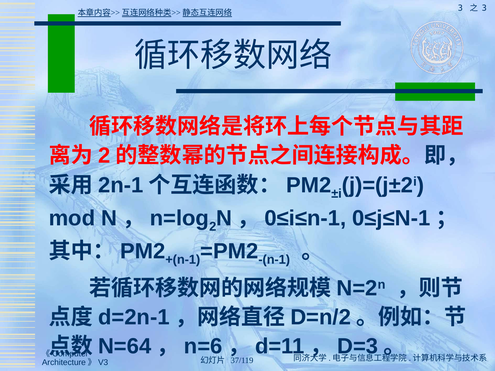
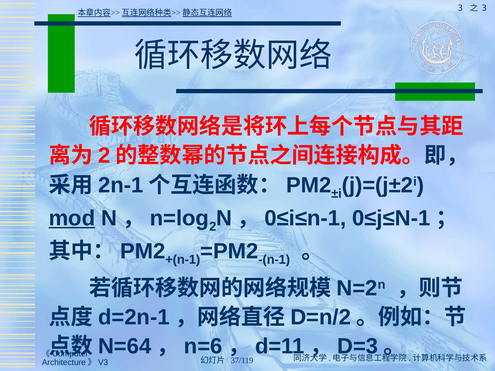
mod underline: none -> present
